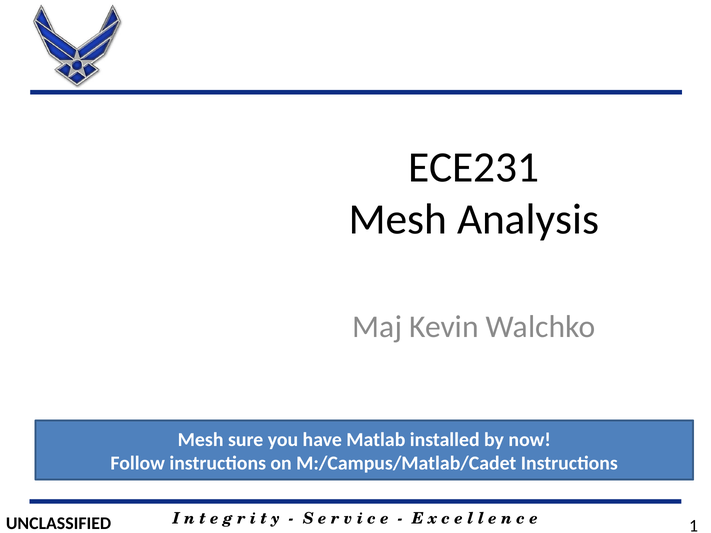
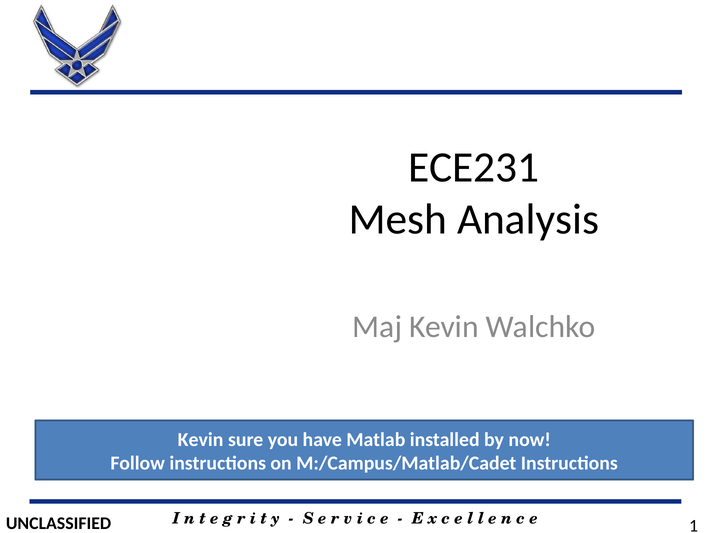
Mesh at (201, 440): Mesh -> Kevin
